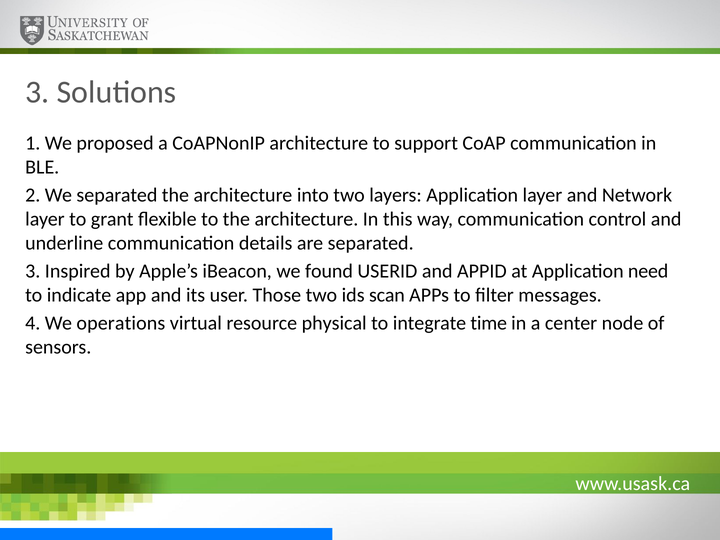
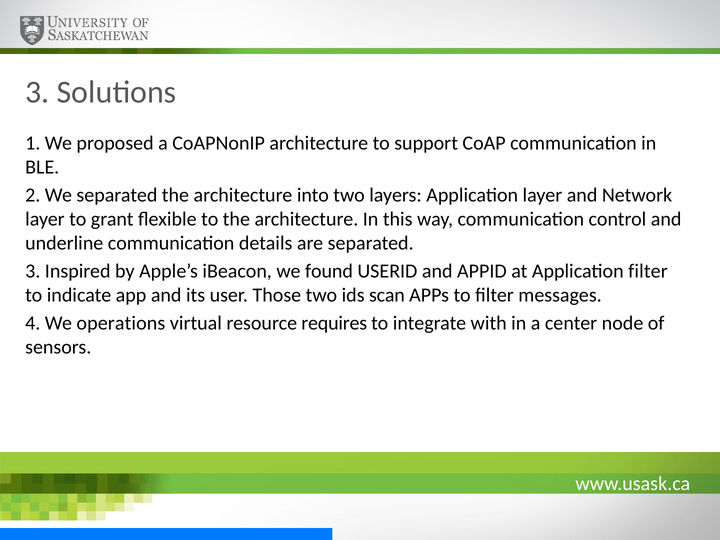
Application need: need -> filter
physical: physical -> requires
time: time -> with
